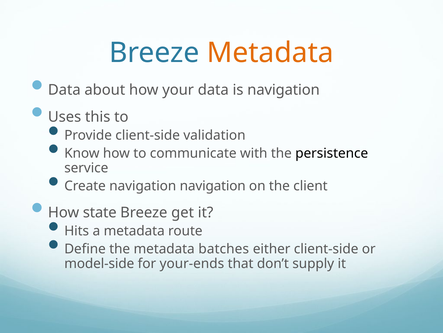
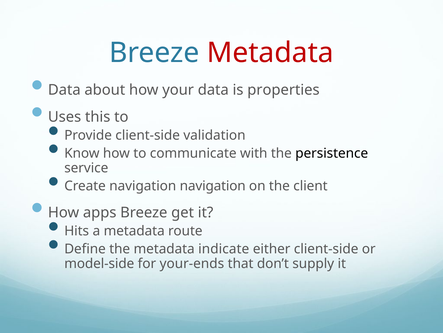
Metadata at (270, 53) colour: orange -> red
is navigation: navigation -> properties
state: state -> apps
batches: batches -> indicate
